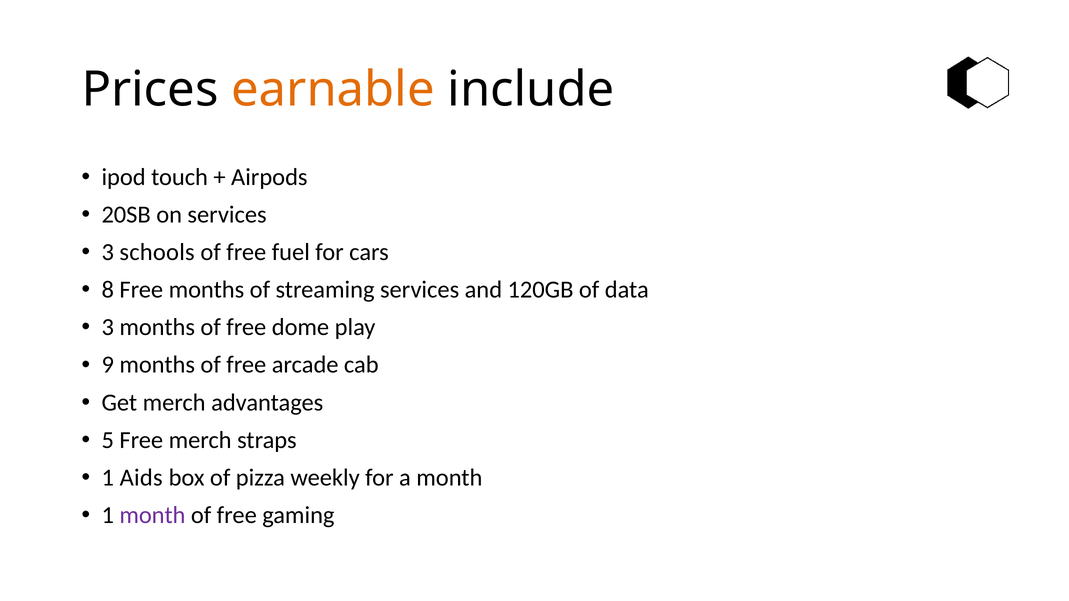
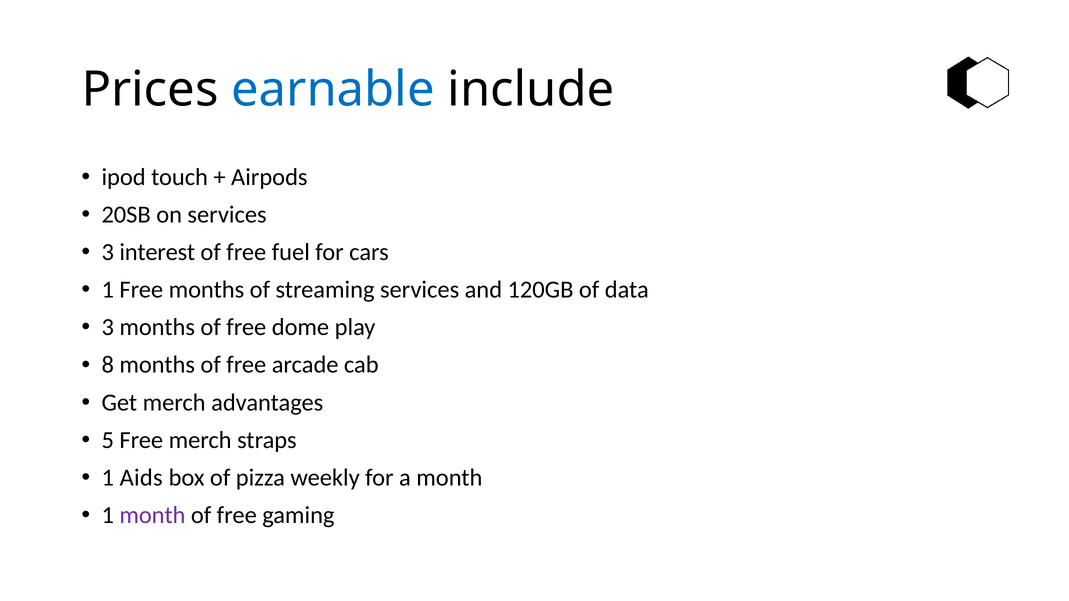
earnable colour: orange -> blue
schools: schools -> interest
8 at (108, 290): 8 -> 1
9: 9 -> 8
